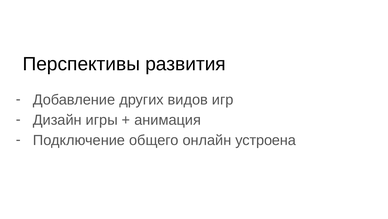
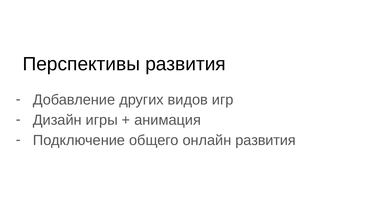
онлайн устроена: устроена -> развития
